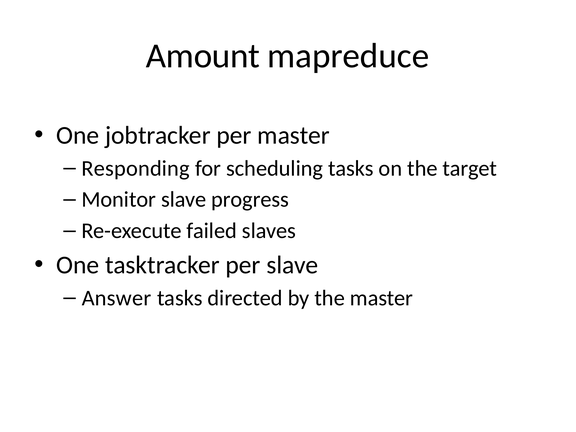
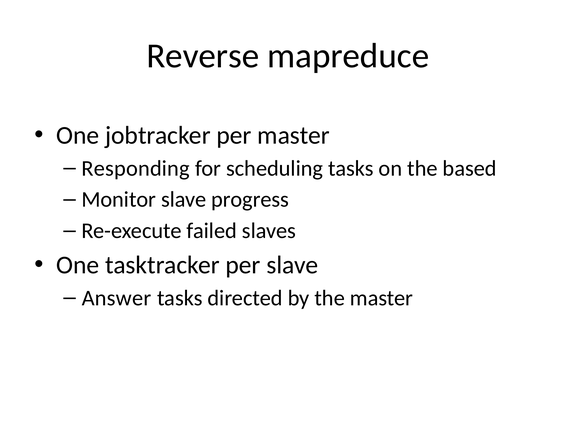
Amount: Amount -> Reverse
target: target -> based
